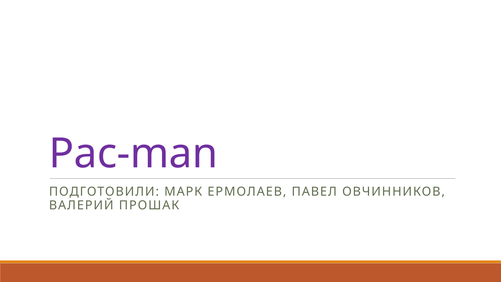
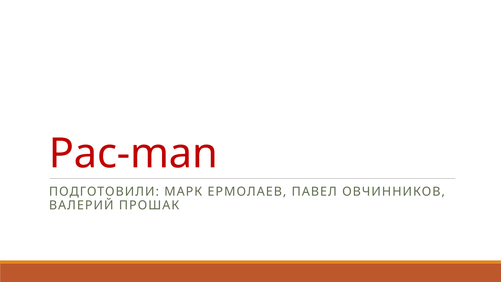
Pac-man colour: purple -> red
